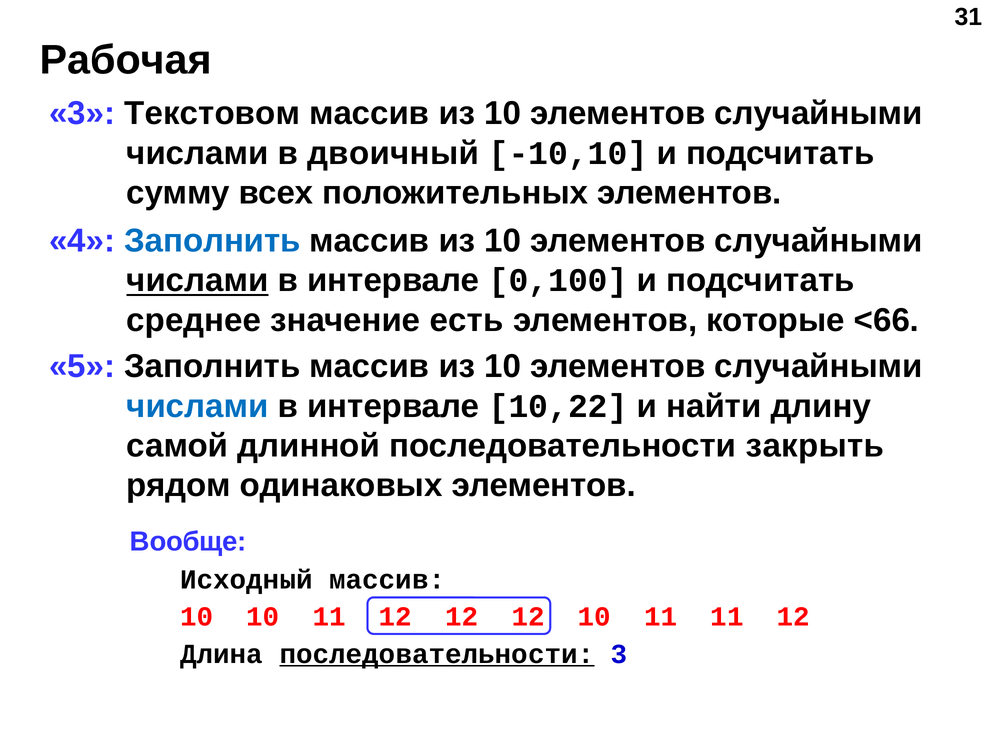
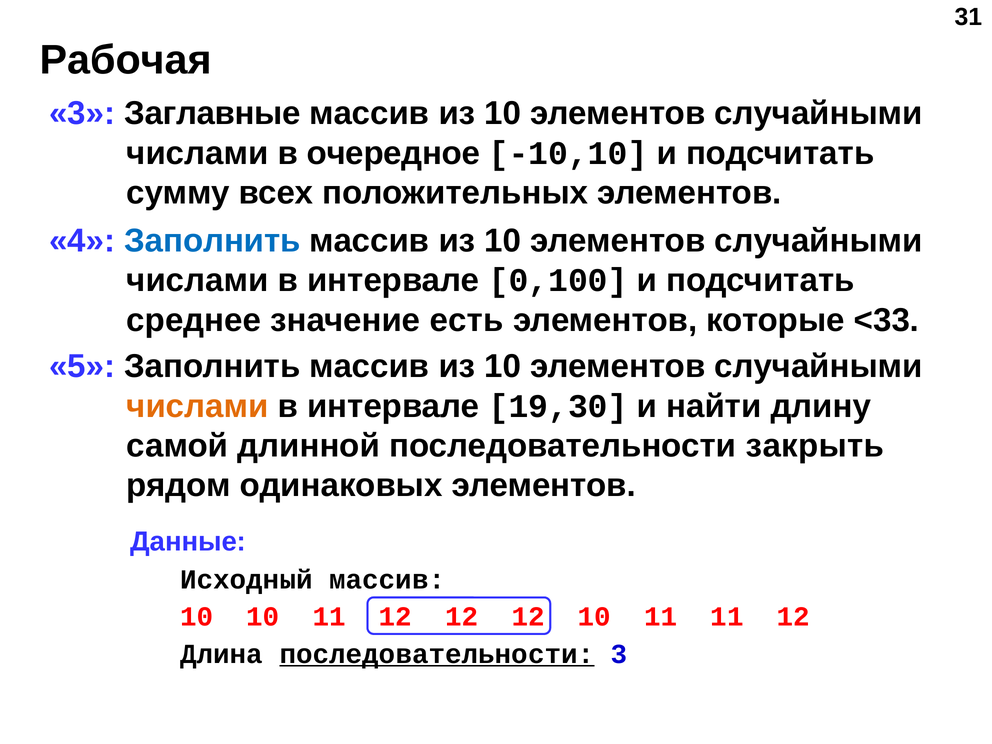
Текстовом: Текстовом -> Заглавные
двоичный: двоичный -> очередное
числами at (197, 281) underline: present -> none
<66: <66 -> <33
числами at (197, 406) colour: blue -> orange
10,22: 10,22 -> 19,30
Вообще: Вообще -> Данные
